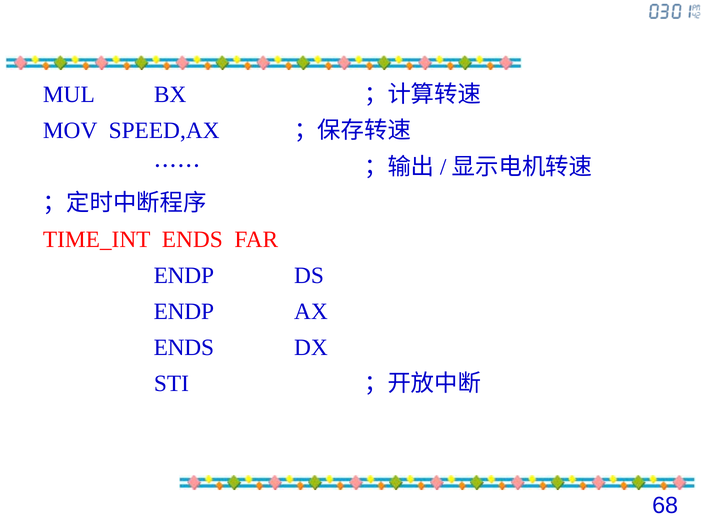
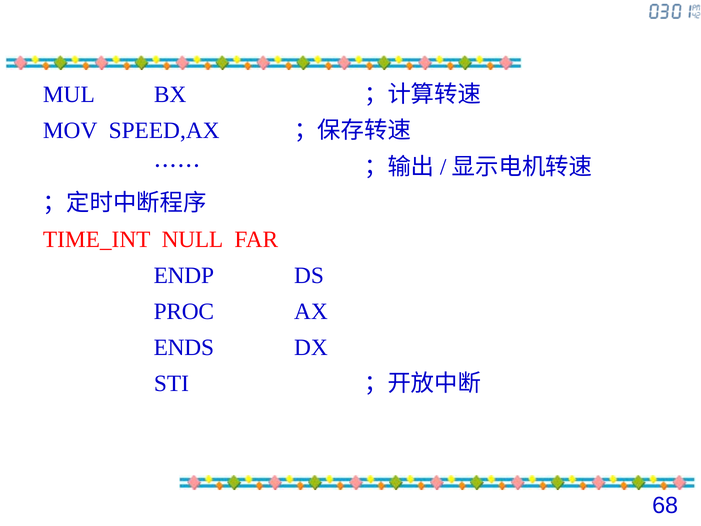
TIME_INT ENDS: ENDS -> NULL
ENDP at (184, 311): ENDP -> PROC
